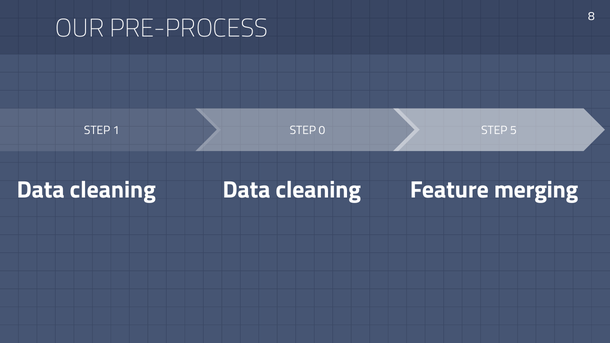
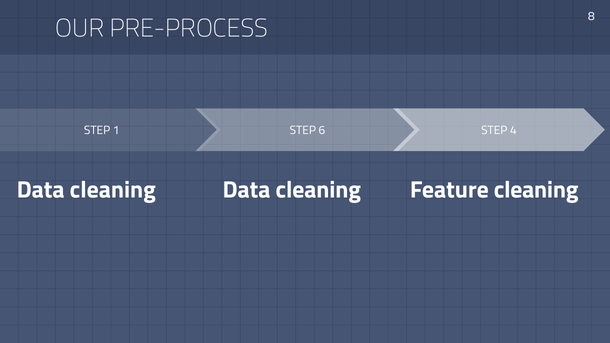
0: 0 -> 6
5: 5 -> 4
Feature merging: merging -> cleaning
